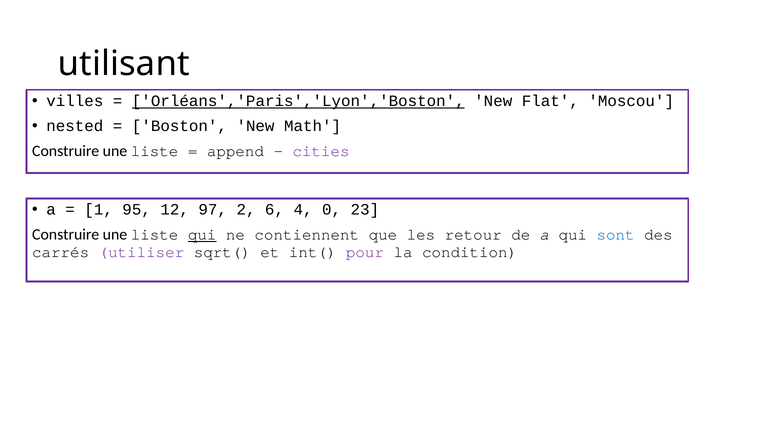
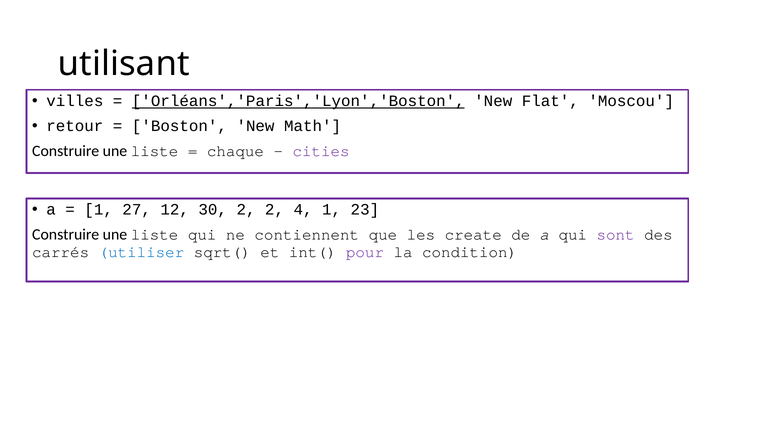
nested: nested -> retour
append: append -> chaque
95: 95 -> 27
97: 97 -> 30
2 6: 6 -> 2
4 0: 0 -> 1
qui at (202, 235) underline: present -> none
retour: retour -> create
sont colour: blue -> purple
utiliser colour: purple -> blue
